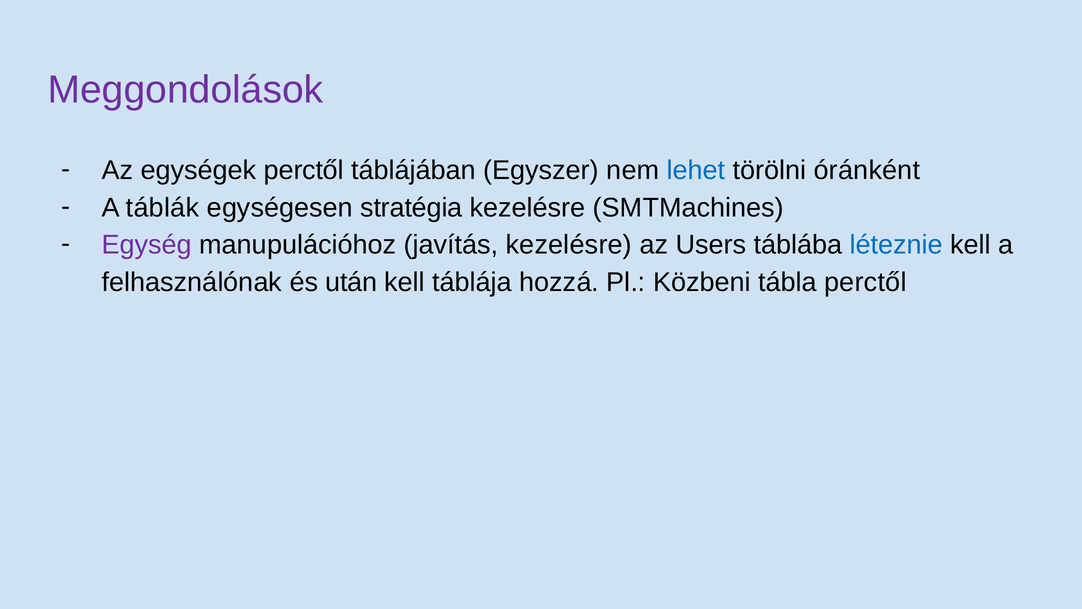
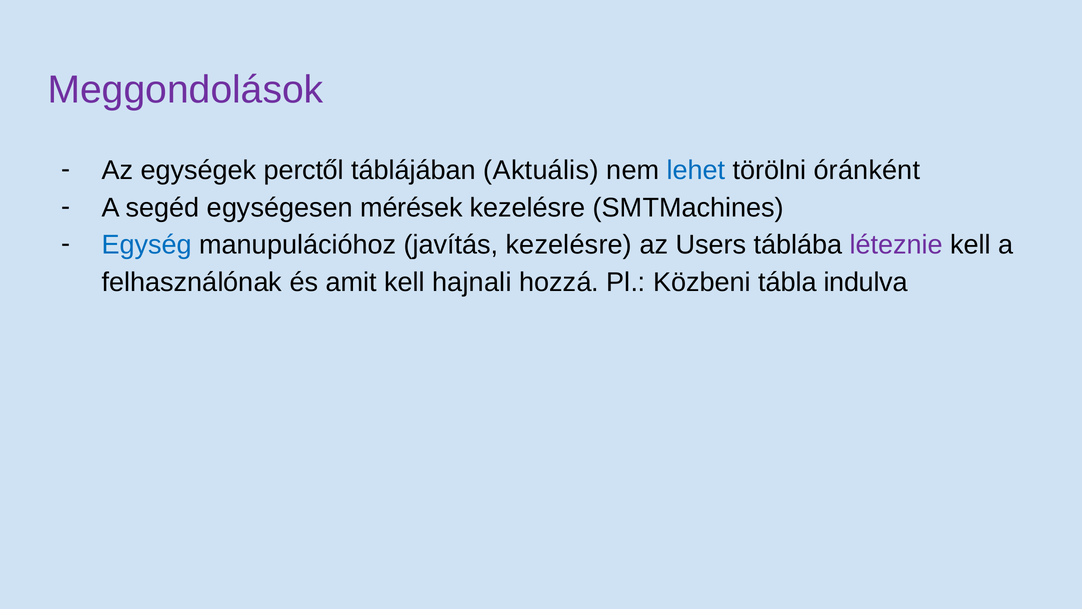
Egyszer: Egyszer -> Aktuális
táblák: táblák -> segéd
stratégia: stratégia -> mérések
Egység colour: purple -> blue
léteznie colour: blue -> purple
után: után -> amit
táblája: táblája -> hajnali
tábla perctől: perctől -> indulva
